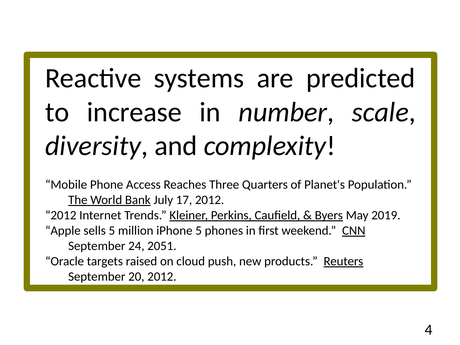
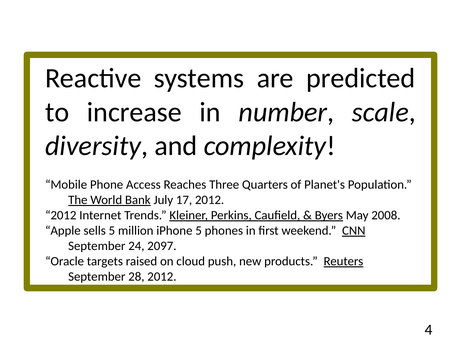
2019: 2019 -> 2008
2051: 2051 -> 2097
20: 20 -> 28
